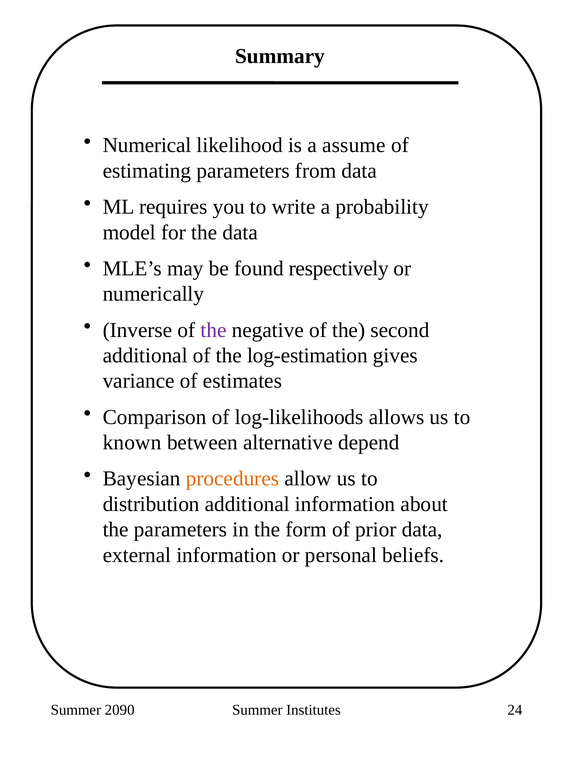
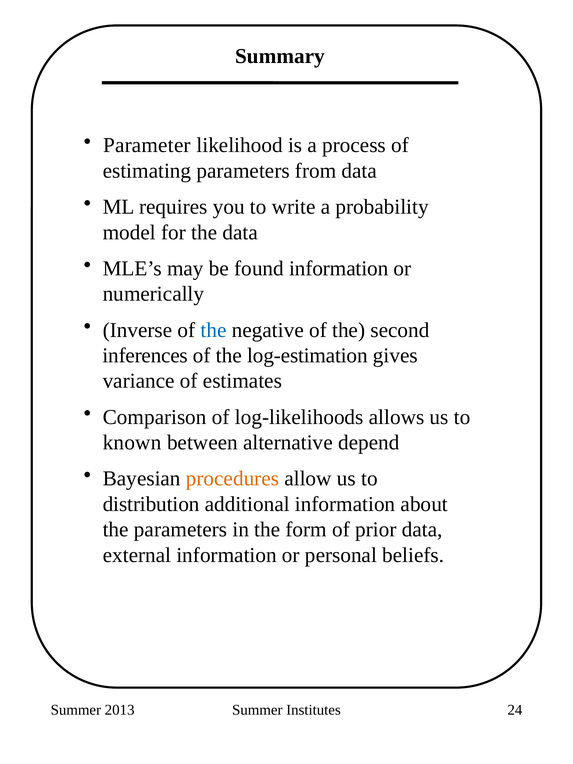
Numerical: Numerical -> Parameter
assume: assume -> process
found respectively: respectively -> information
the at (214, 330) colour: purple -> blue
additional at (145, 355): additional -> inferences
2090: 2090 -> 2013
